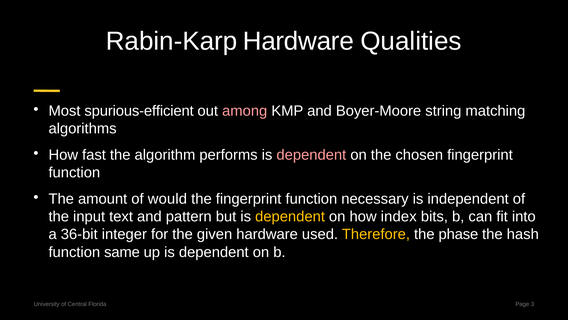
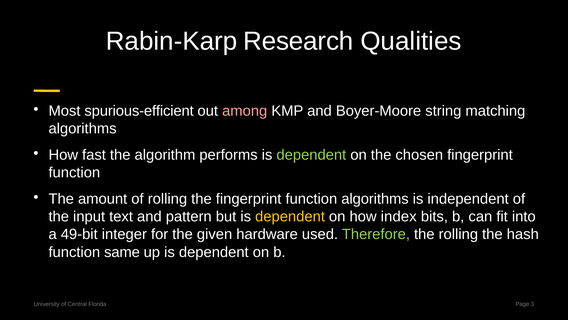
Rabin-Karp Hardware: Hardware -> Research
dependent at (311, 155) colour: pink -> light green
of would: would -> rolling
function necessary: necessary -> algorithms
36-bit: 36-bit -> 49-bit
Therefore colour: yellow -> light green
the phase: phase -> rolling
